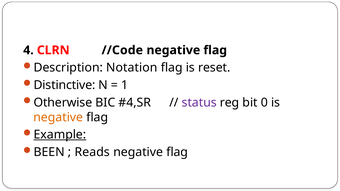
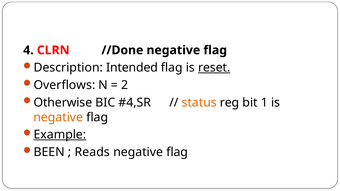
//Code: //Code -> //Done
Notation: Notation -> Intended
reset underline: none -> present
Distinctive: Distinctive -> Overflows
1: 1 -> 2
status colour: purple -> orange
0: 0 -> 1
